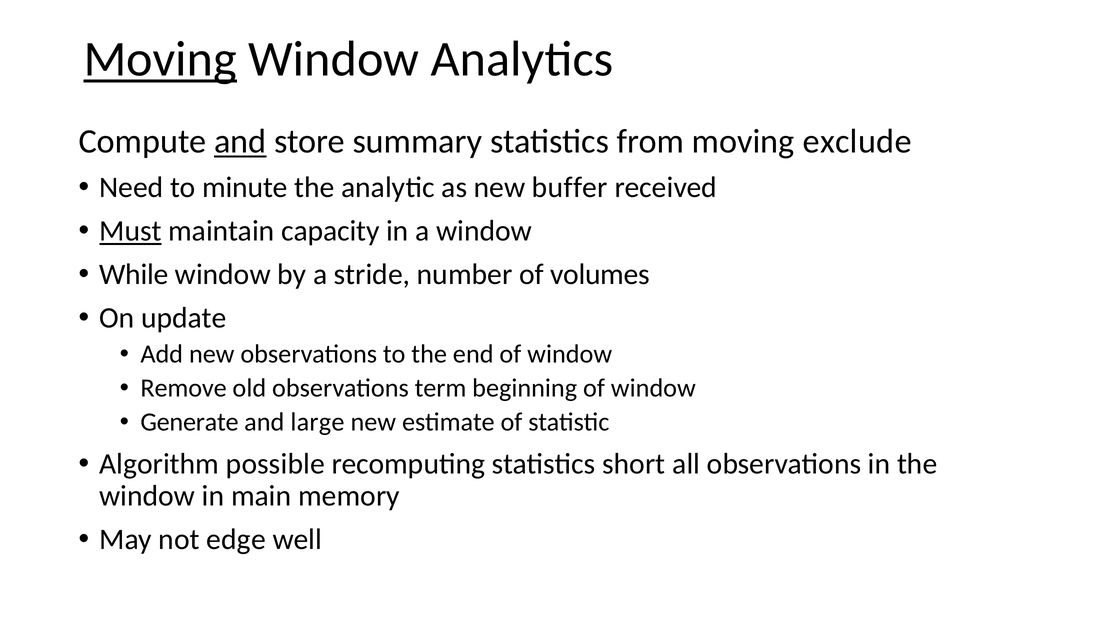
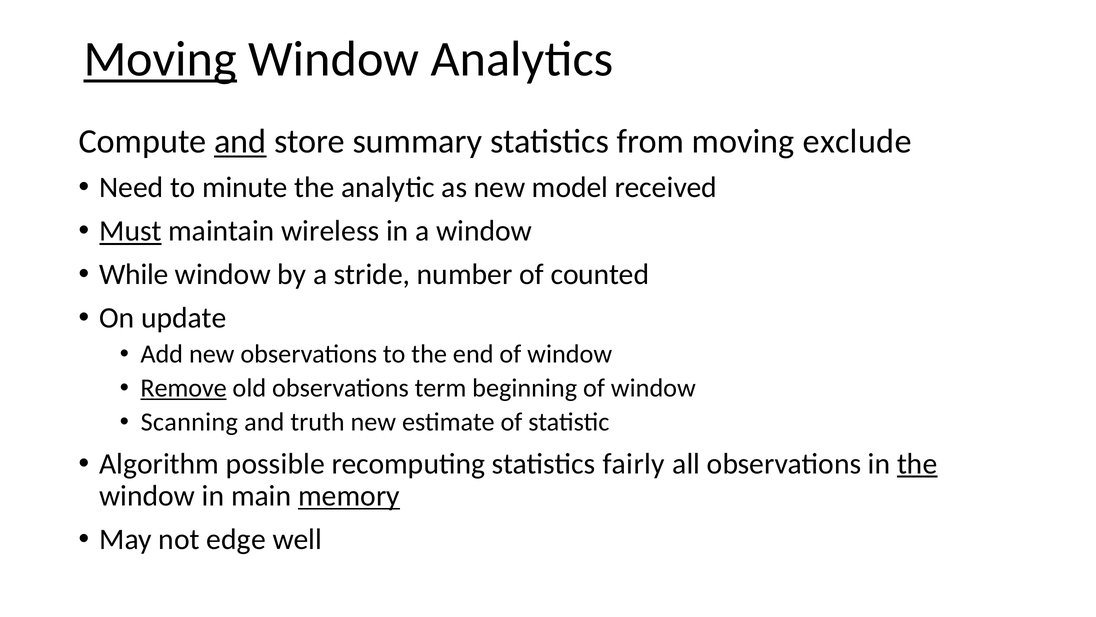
buffer: buffer -> model
capacity: capacity -> wireless
volumes: volumes -> counted
Remove underline: none -> present
Generate: Generate -> Scanning
large: large -> truth
short: short -> fairly
the at (917, 463) underline: none -> present
memory underline: none -> present
